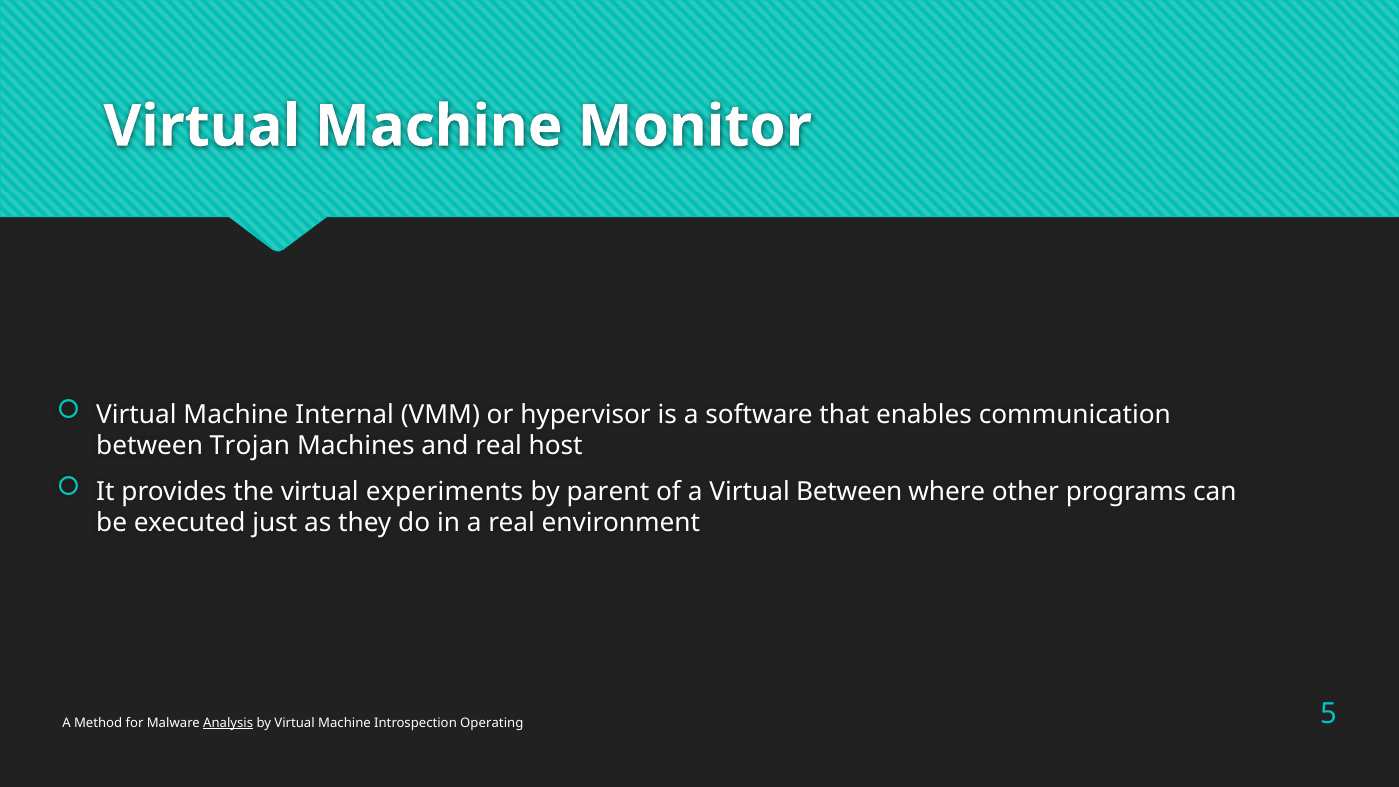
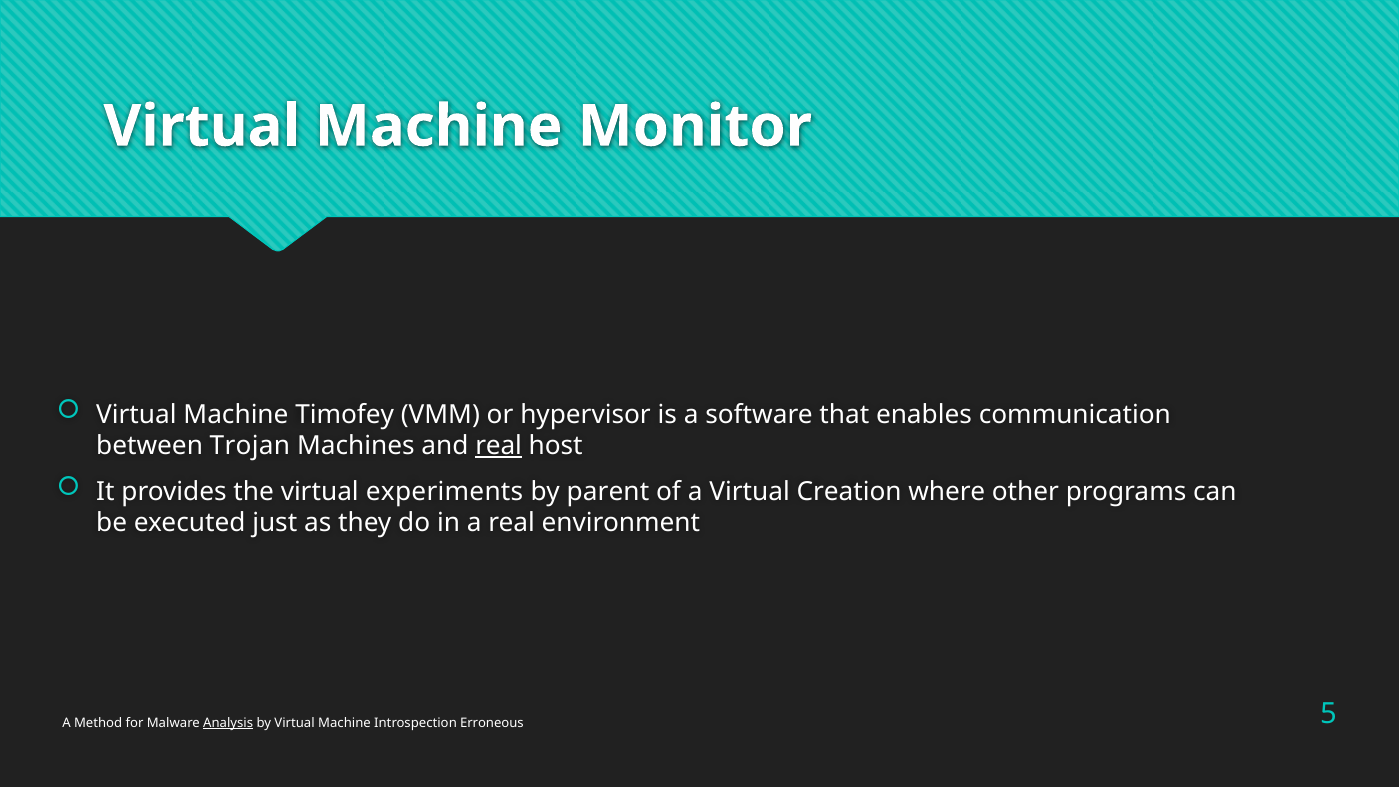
Internal: Internal -> Timofey
real at (499, 446) underline: none -> present
Virtual Between: Between -> Creation
Operating: Operating -> Erroneous
